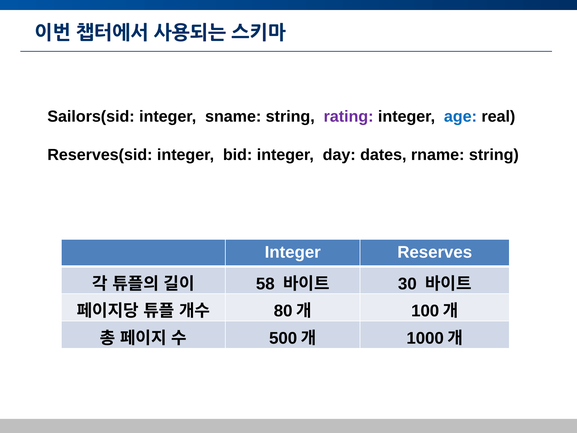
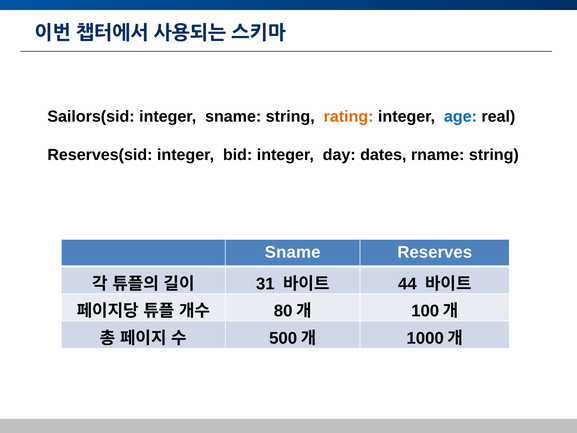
rating colour: purple -> orange
Integer at (293, 252): Integer -> Sname
58: 58 -> 31
30: 30 -> 44
